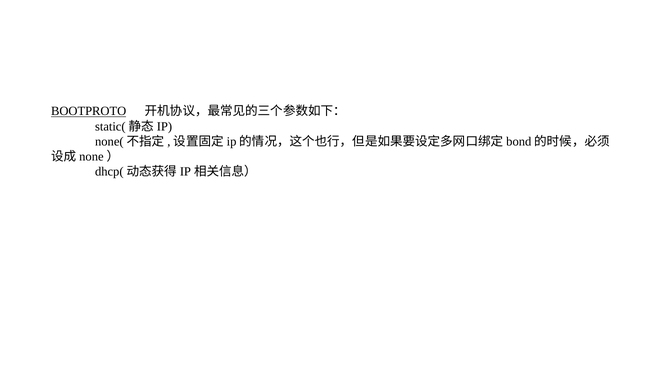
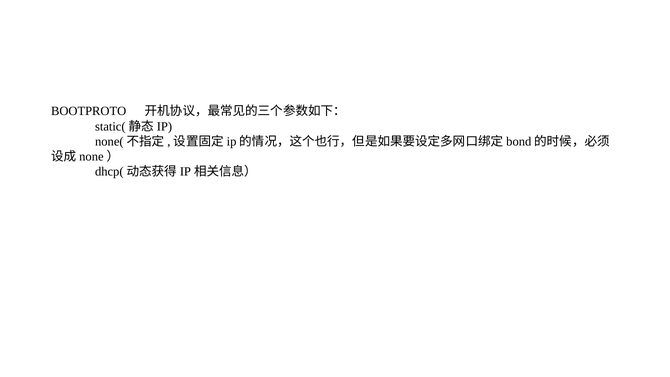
BOOTPROTO underline: present -> none
